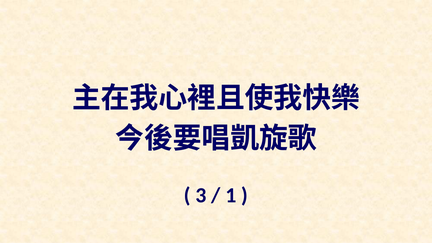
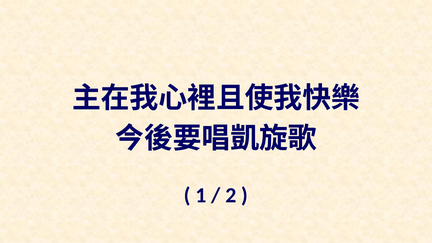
3: 3 -> 1
1: 1 -> 2
